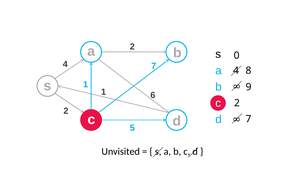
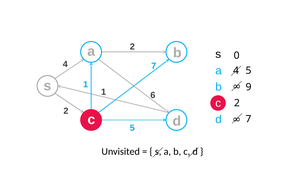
4 8: 8 -> 5
